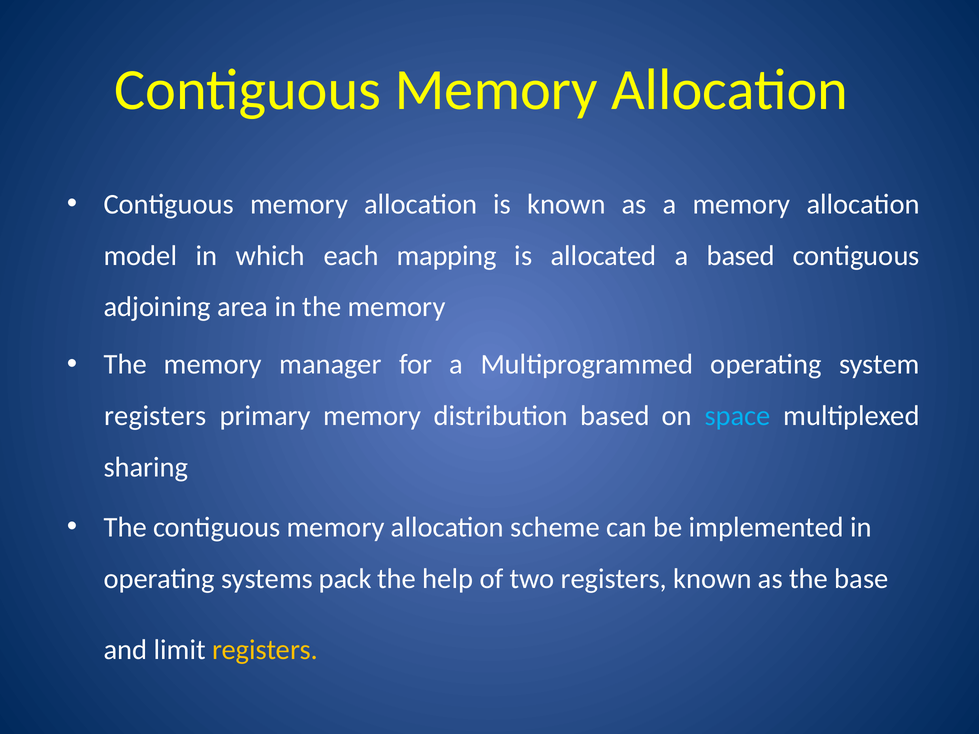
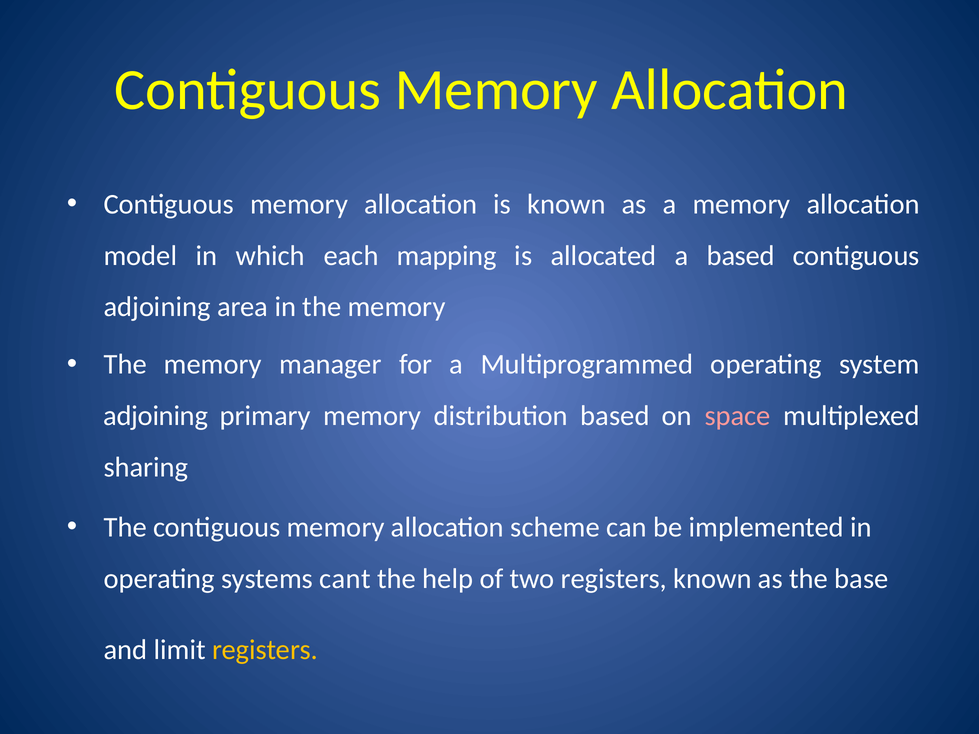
registers at (155, 416): registers -> adjoining
space colour: light blue -> pink
pack: pack -> cant
